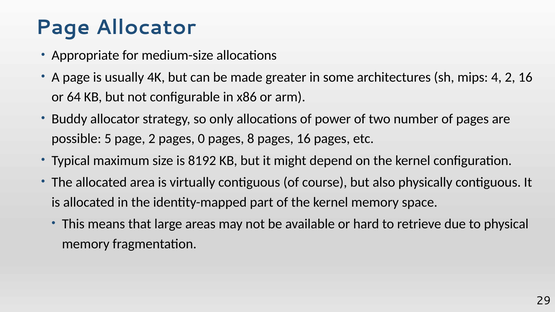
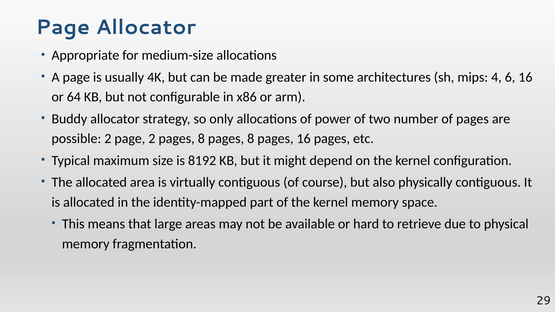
4 2: 2 -> 6
possible 5: 5 -> 2
2 pages 0: 0 -> 8
